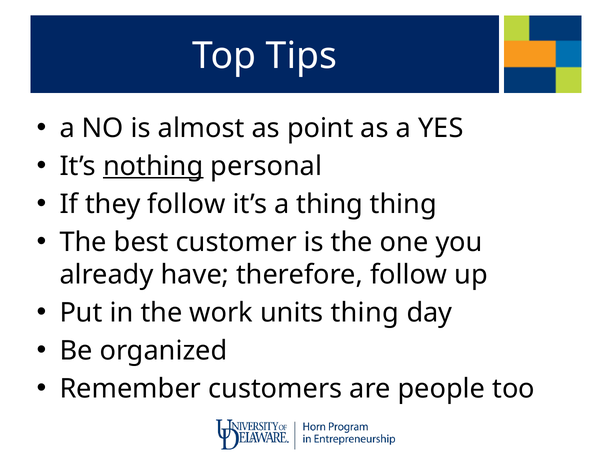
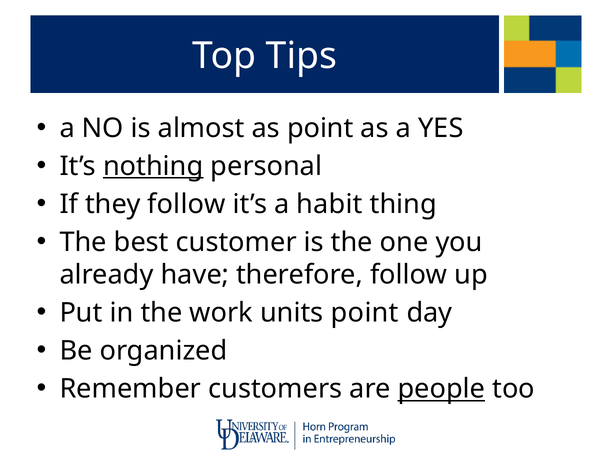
a thing: thing -> habit
units thing: thing -> point
people underline: none -> present
